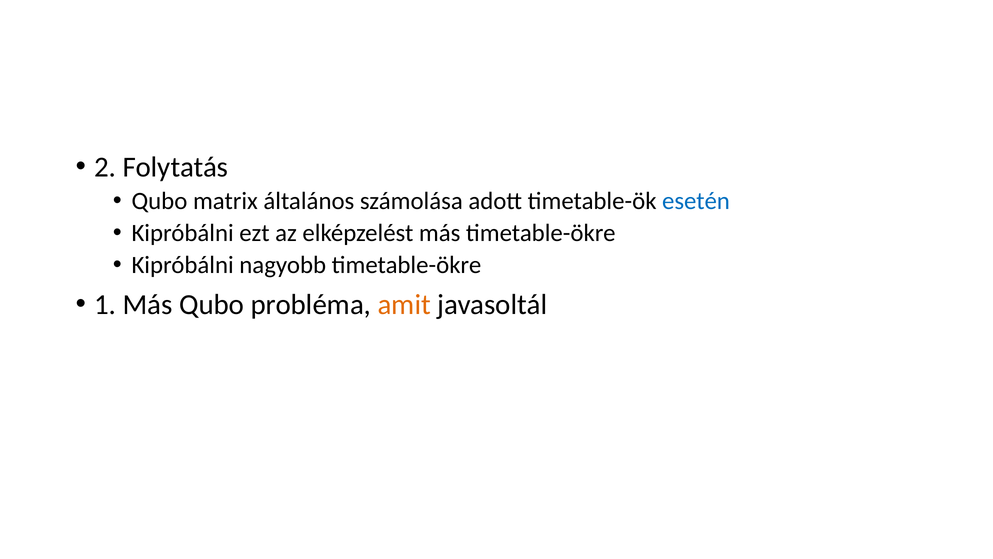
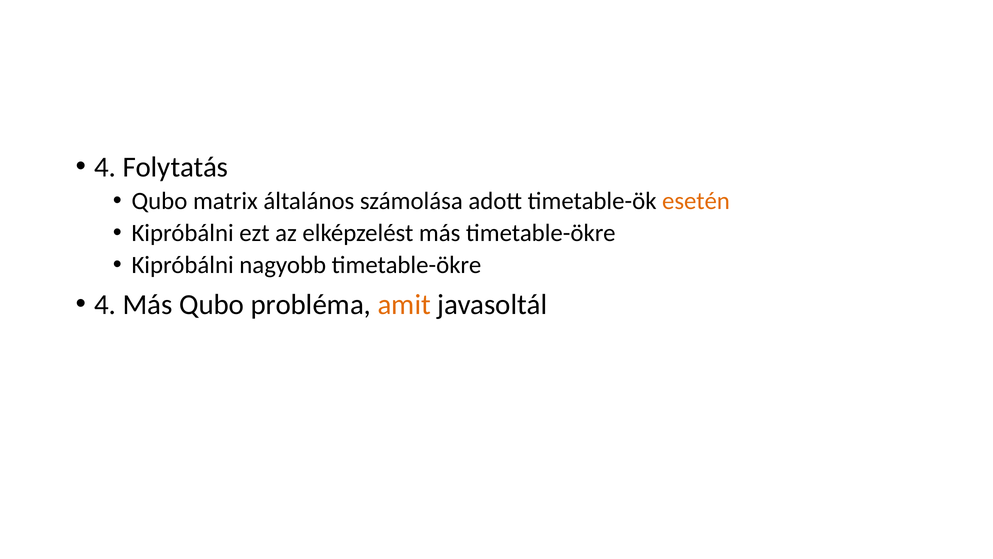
2 at (105, 167): 2 -> 4
esetén colour: blue -> orange
1 at (105, 304): 1 -> 4
